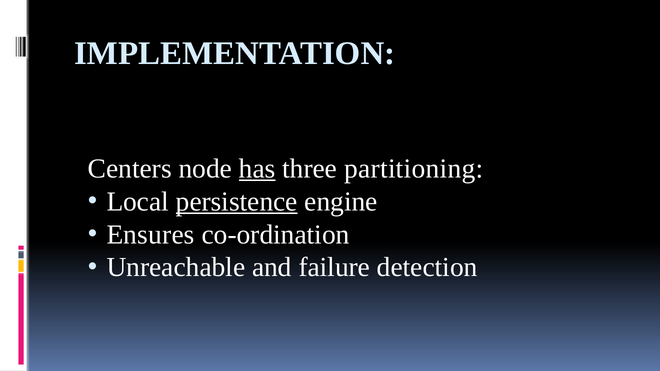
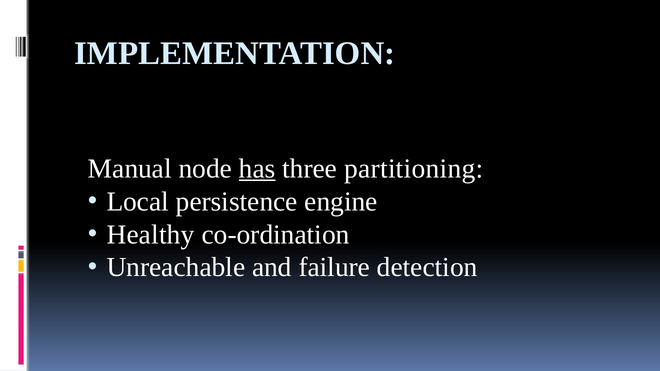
Centers: Centers -> Manual
persistence underline: present -> none
Ensures: Ensures -> Healthy
